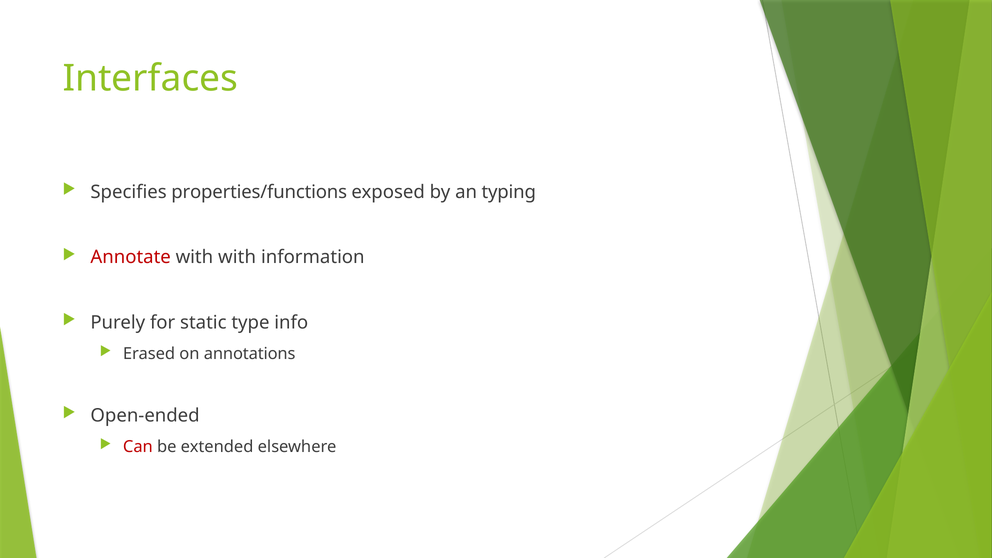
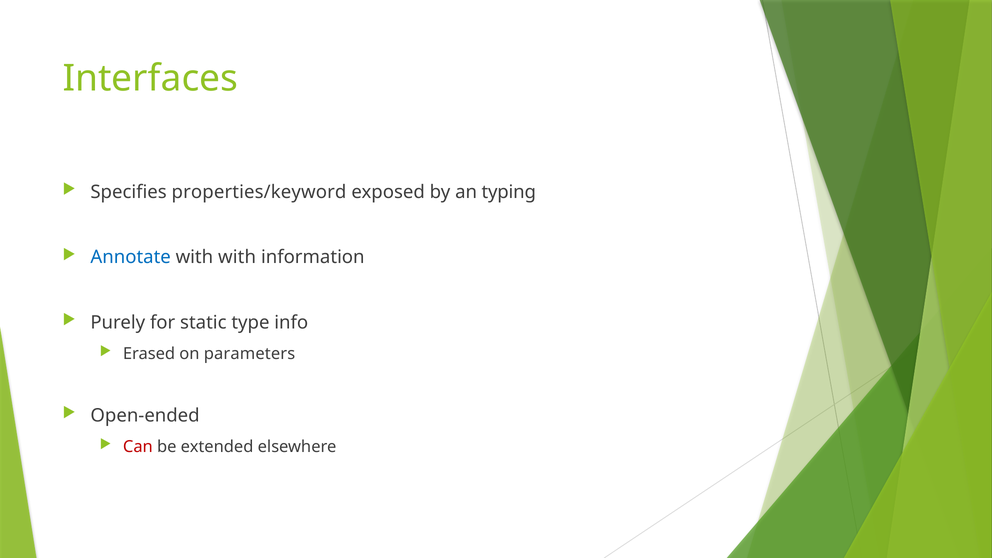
properties/functions: properties/functions -> properties/keyword
Annotate colour: red -> blue
annotations: annotations -> parameters
